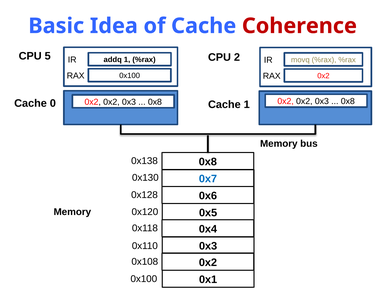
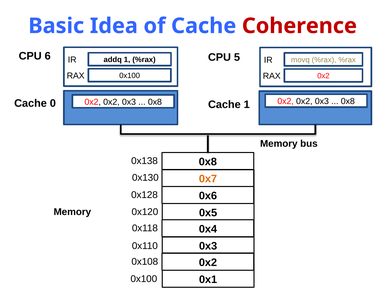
5: 5 -> 6
2: 2 -> 5
0x7 colour: blue -> orange
